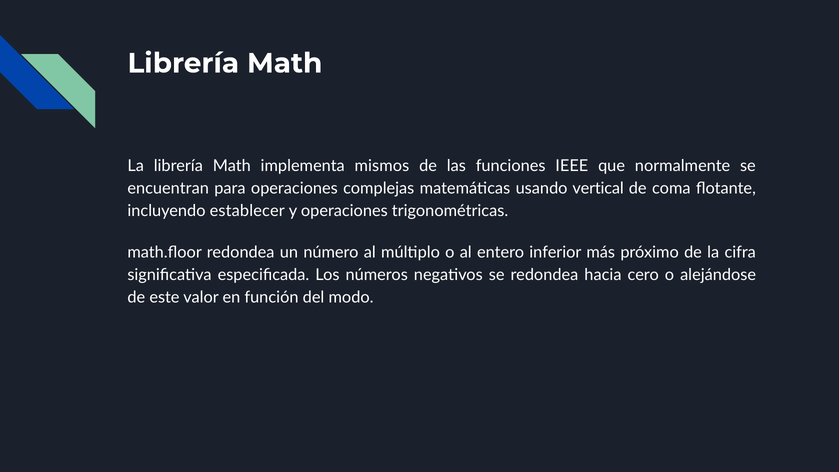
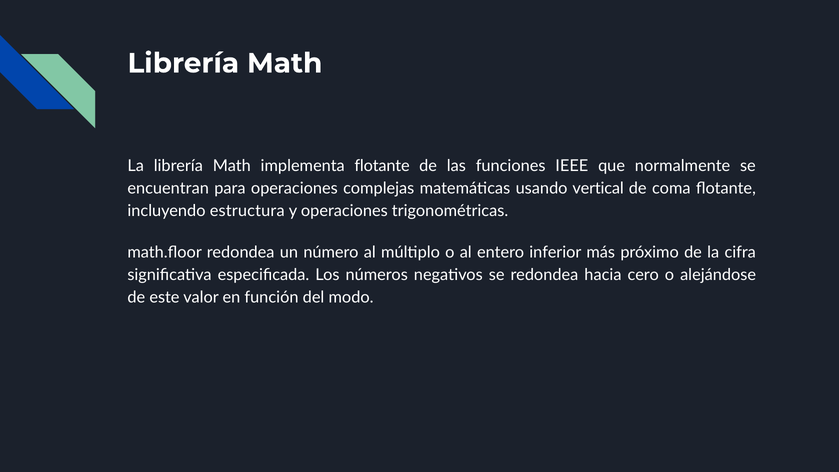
implementa mismos: mismos -> flotante
establecer: establecer -> estructura
